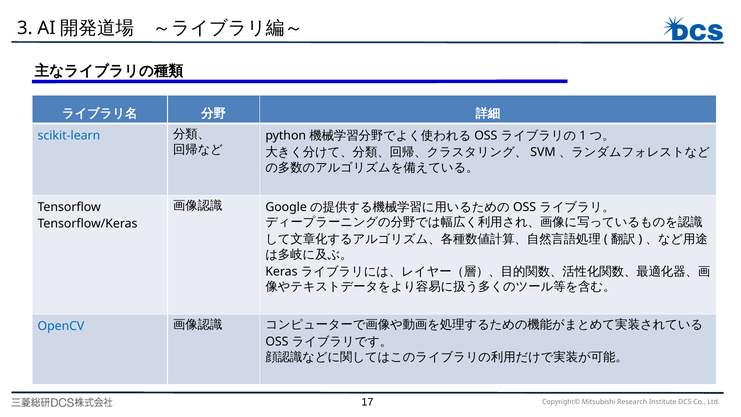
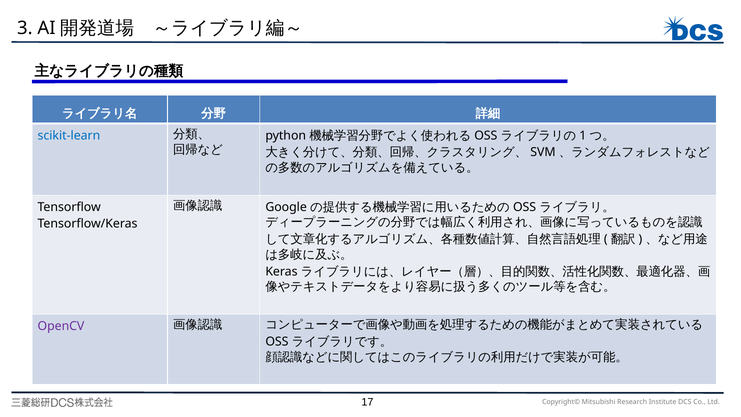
OpenCV colour: blue -> purple
